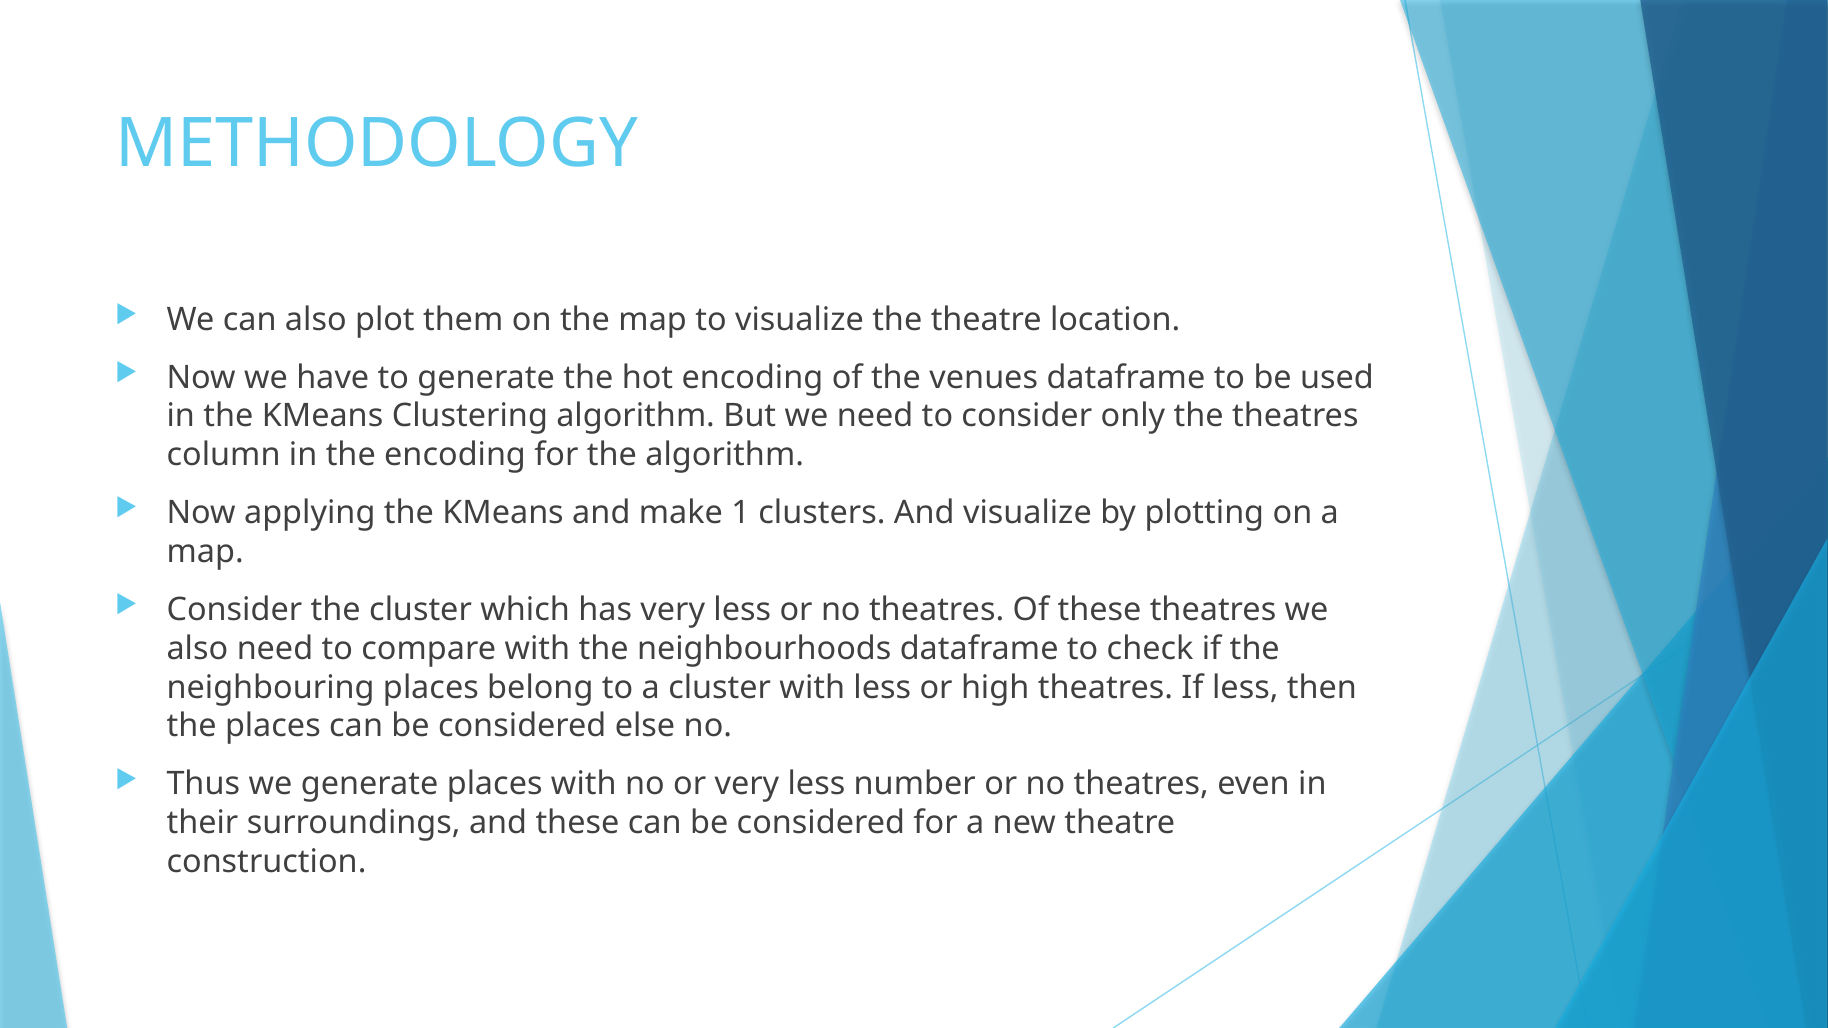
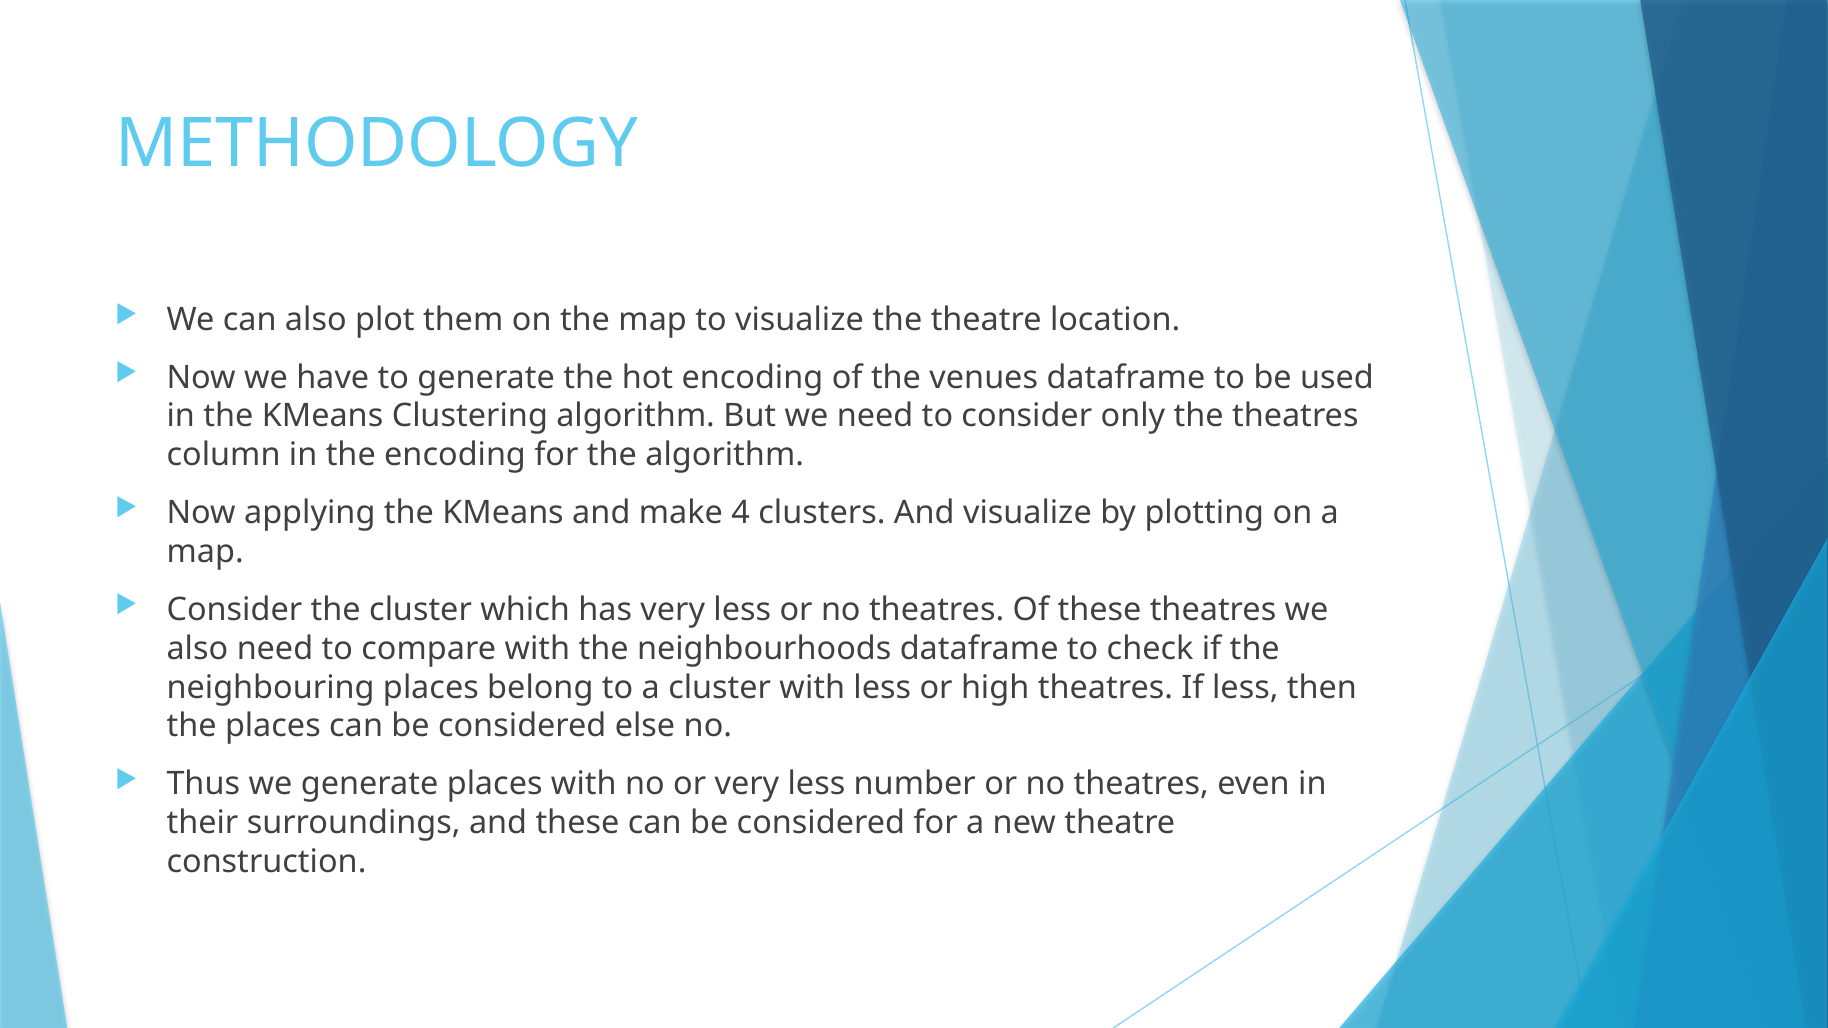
1: 1 -> 4
